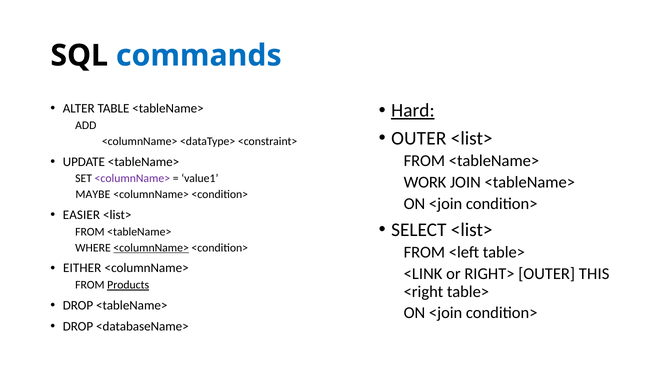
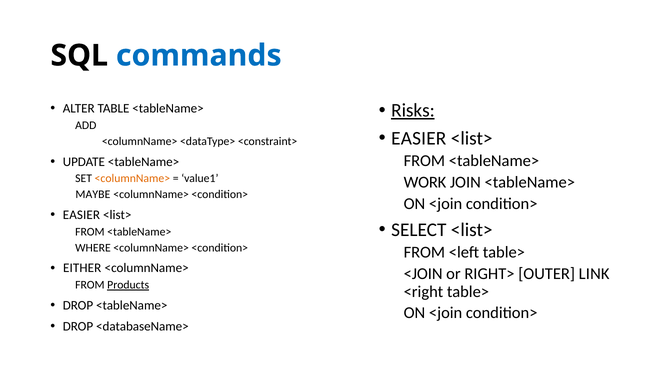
Hard: Hard -> Risks
OUTER at (419, 138): OUTER -> EASIER
<columnName> at (132, 178) colour: purple -> orange
<columnName> at (151, 248) underline: present -> none
<LINK at (423, 274): <LINK -> <JOIN
THIS: THIS -> LINK
